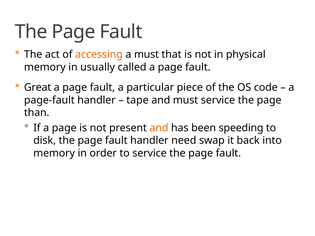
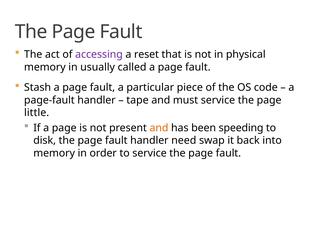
accessing colour: orange -> purple
a must: must -> reset
Great: Great -> Stash
than: than -> little
